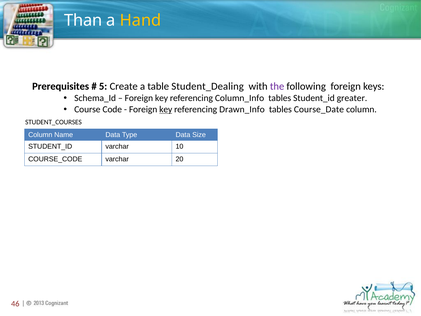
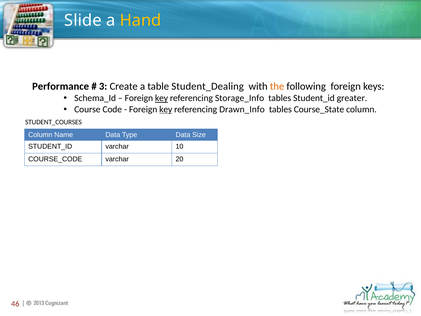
Than: Than -> Slide
Prerequisites: Prerequisites -> Performance
5: 5 -> 3
the colour: purple -> orange
key at (162, 98) underline: none -> present
Column_Info: Column_Info -> Storage_Info
Course_Date: Course_Date -> Course_State
